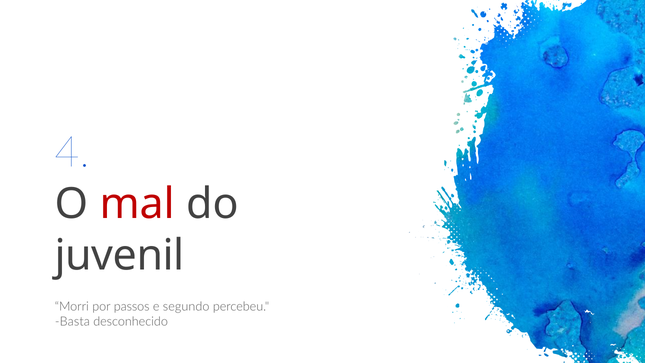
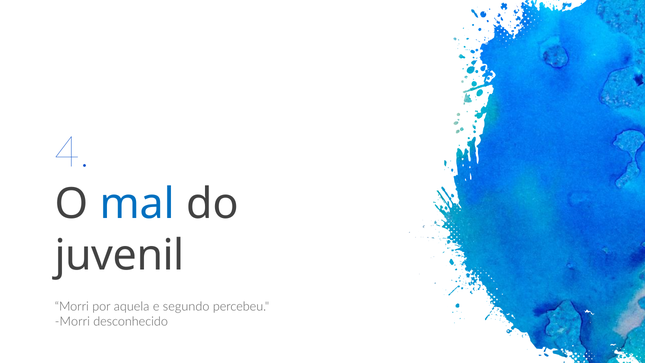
mal colour: red -> blue
passos: passos -> aquela
Basta at (72, 322): Basta -> Morri
